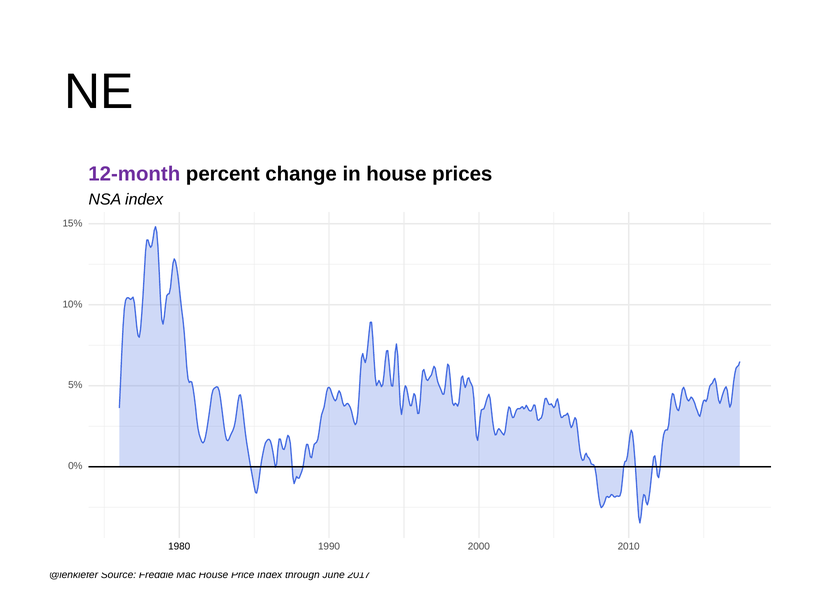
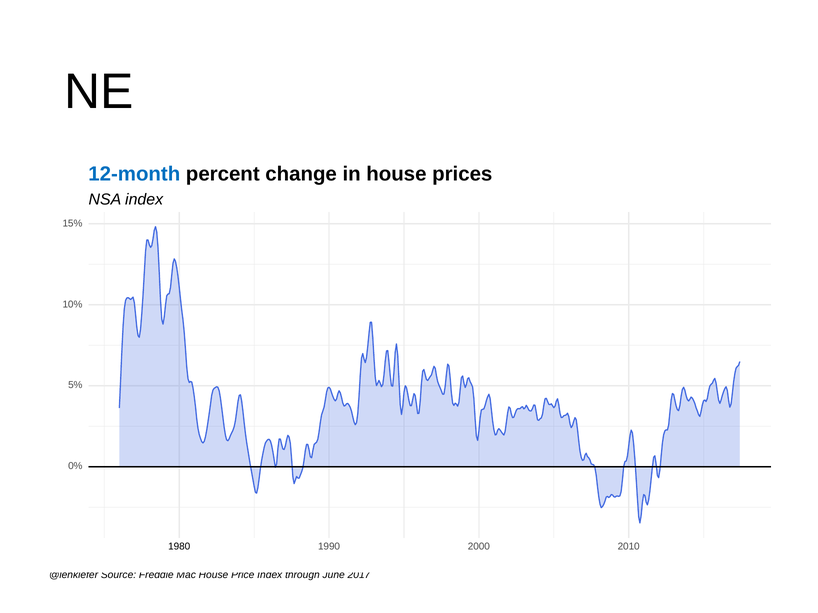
12-month colour: purple -> blue
